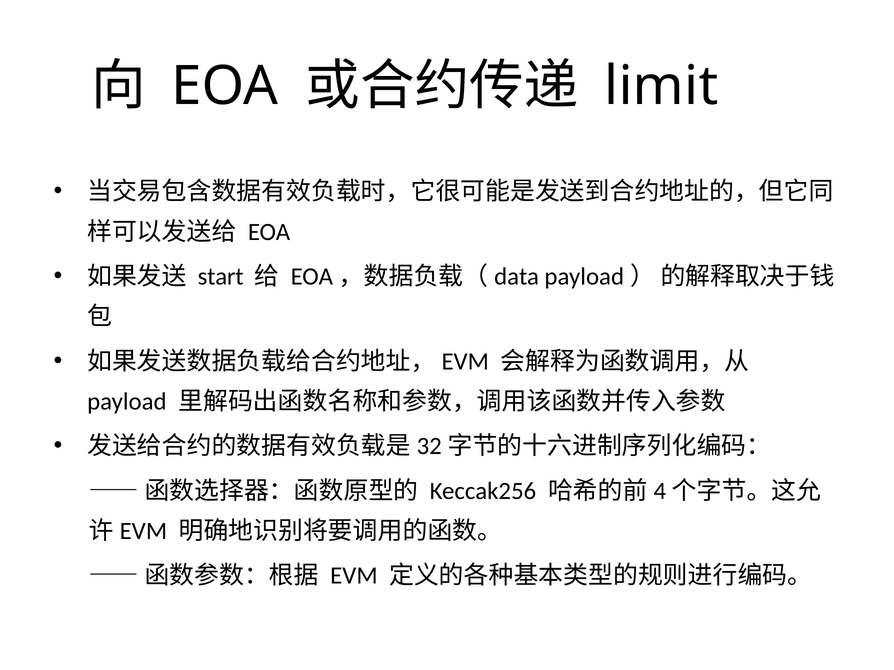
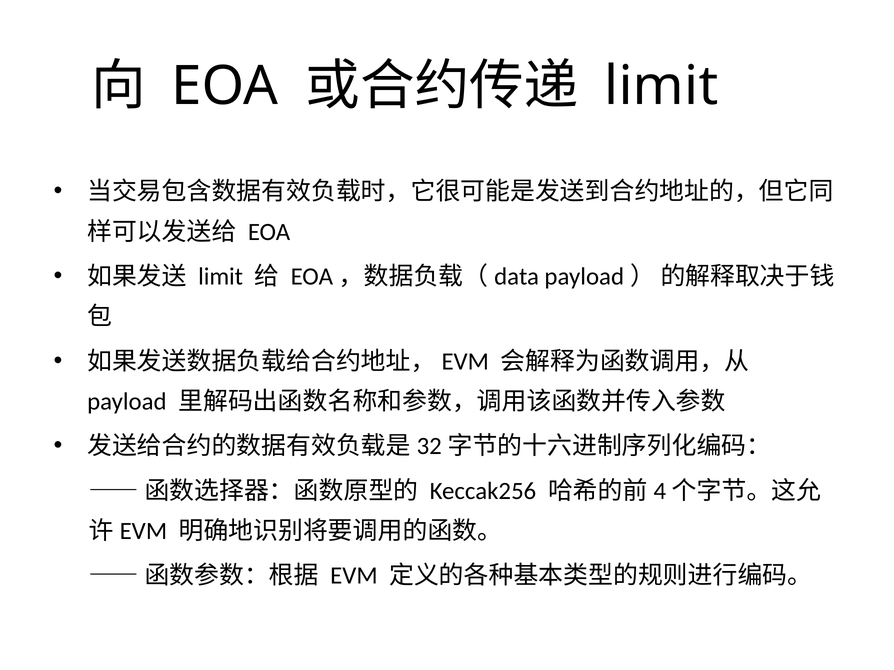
start at (221, 277): start -> limit
